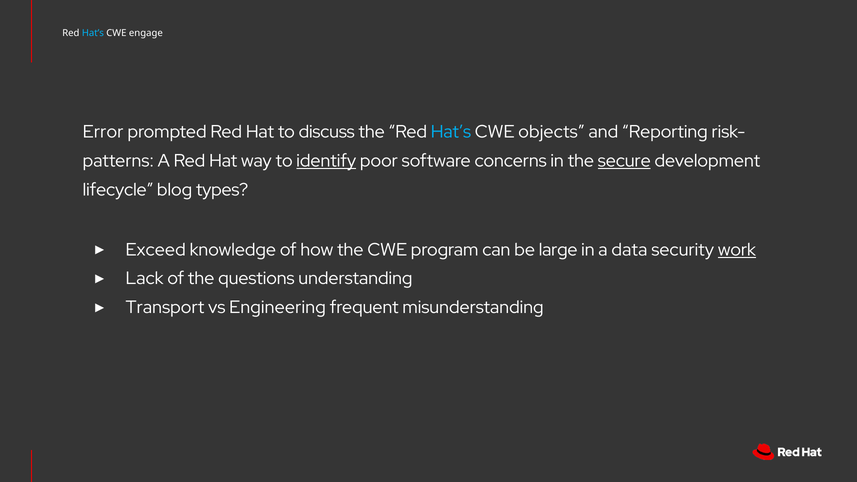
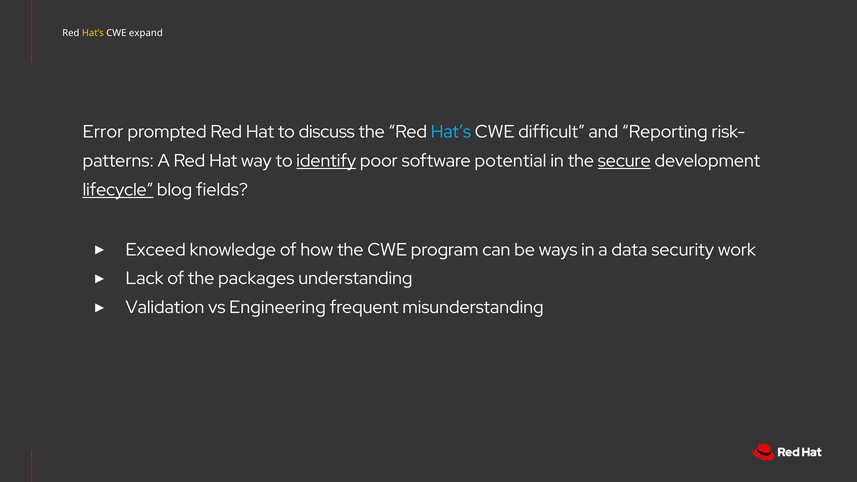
Hat’s at (93, 33) colour: light blue -> yellow
engage: engage -> expand
objects: objects -> difficult
concerns: concerns -> potential
lifecycle underline: none -> present
types: types -> fields
large: large -> ways
work underline: present -> none
questions: questions -> packages
Transport: Transport -> Validation
